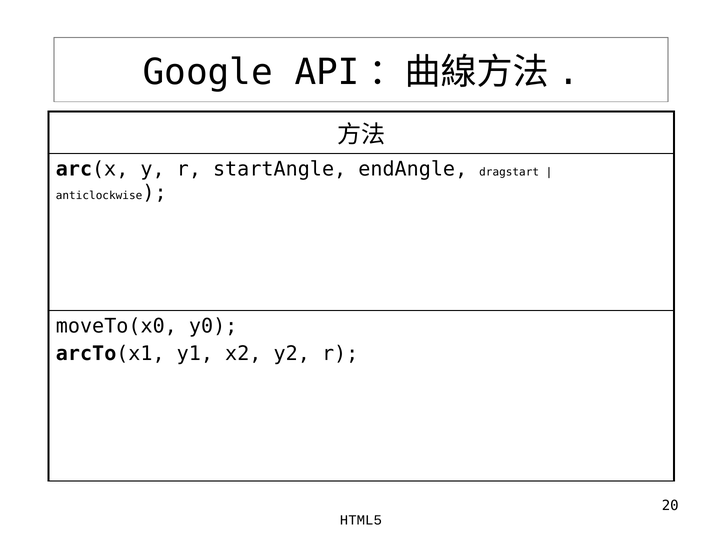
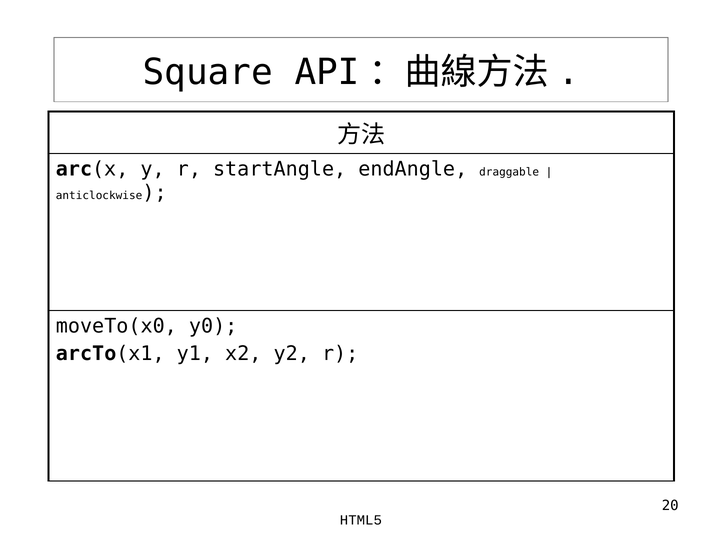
Google: Google -> Square
dragstart: dragstart -> draggable
